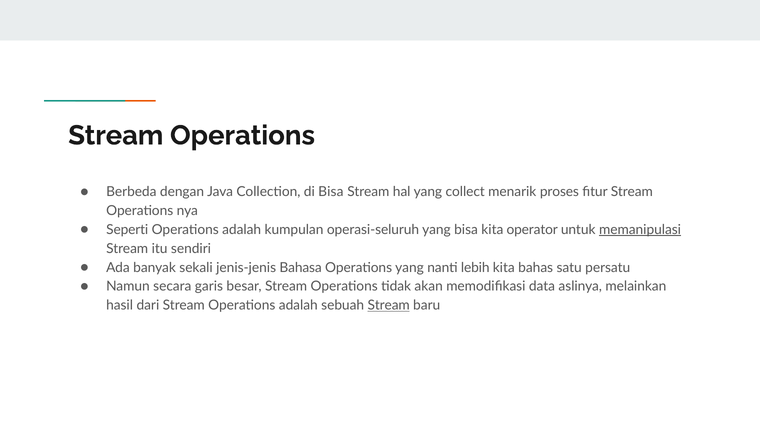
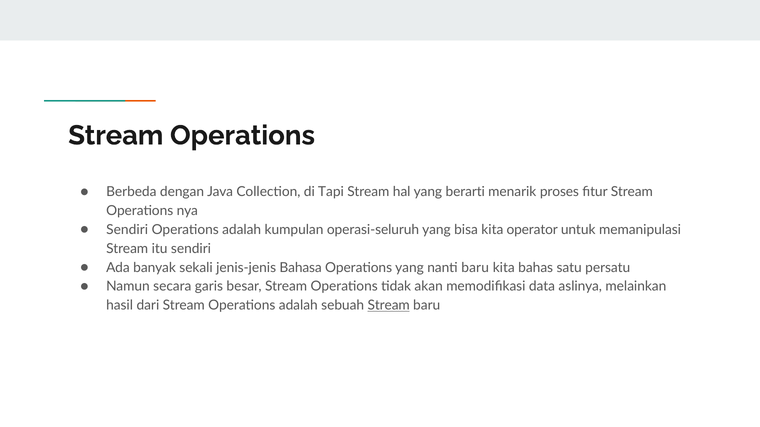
di Bisa: Bisa -> Tapi
collect: collect -> berarti
Seperti at (127, 230): Seperti -> Sendiri
memanipulasi underline: present -> none
nanti lebih: lebih -> baru
